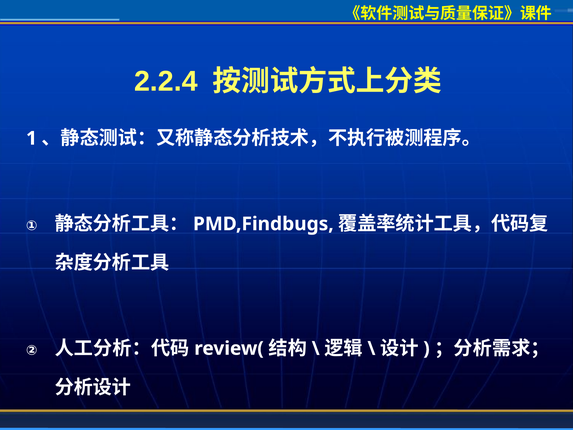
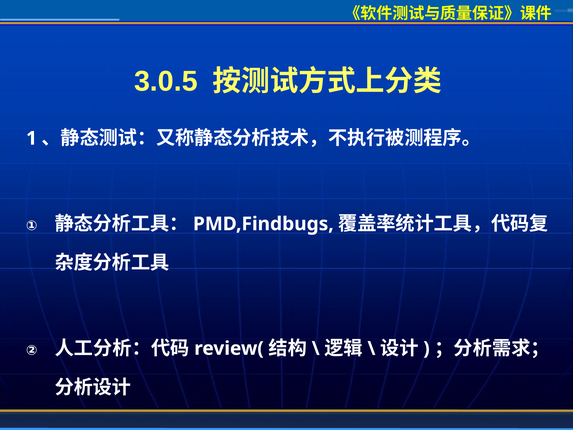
2.2.4: 2.2.4 -> 3.0.5
